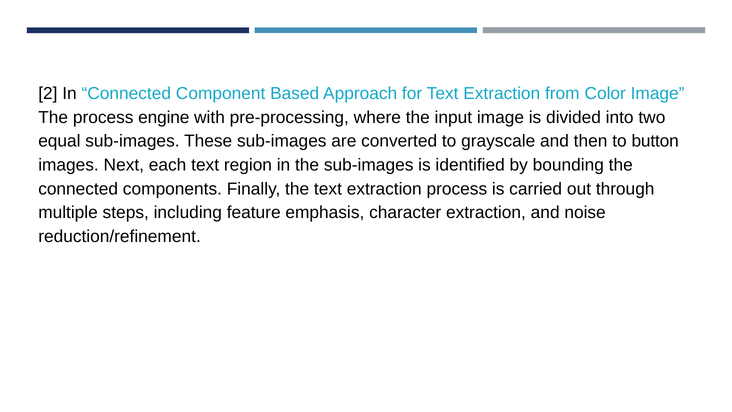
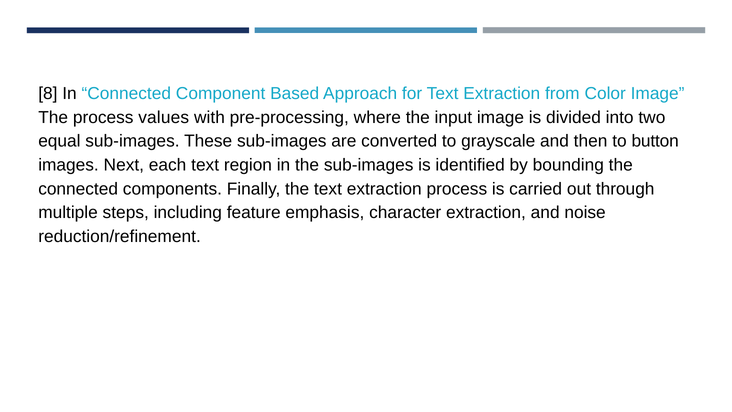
2: 2 -> 8
engine: engine -> values
